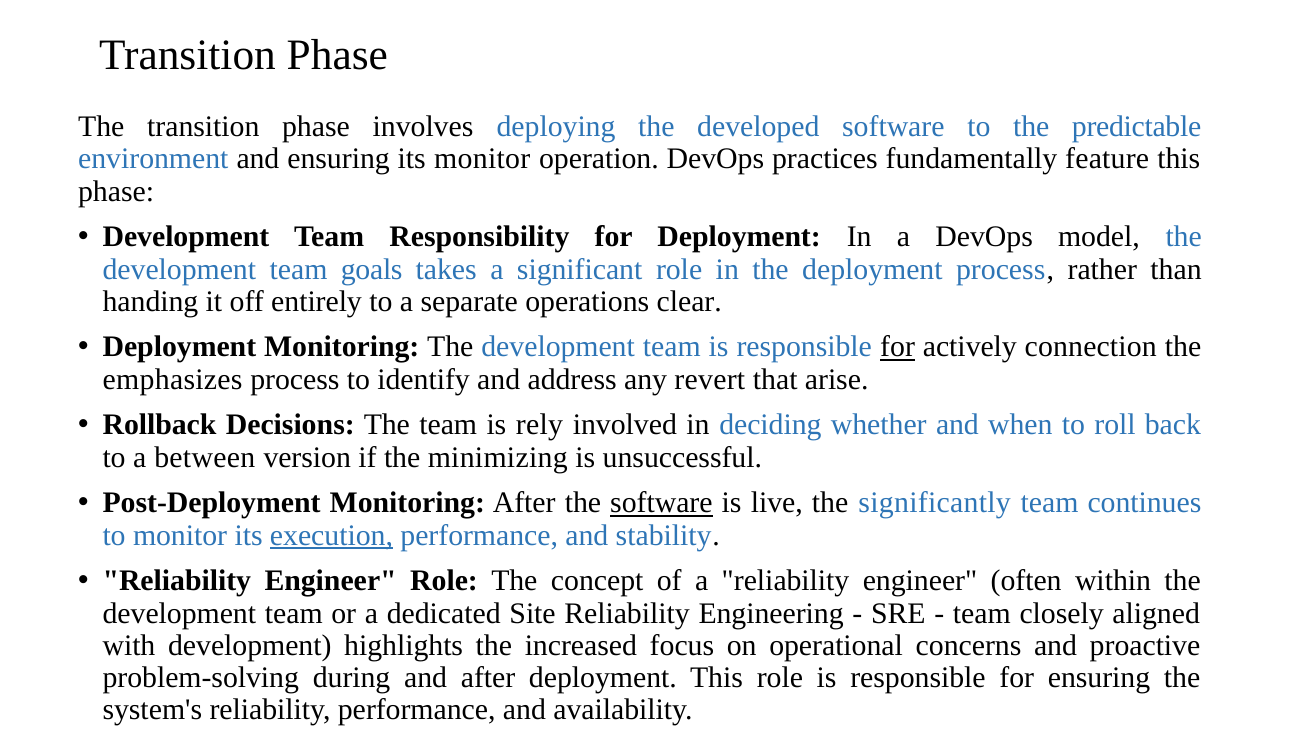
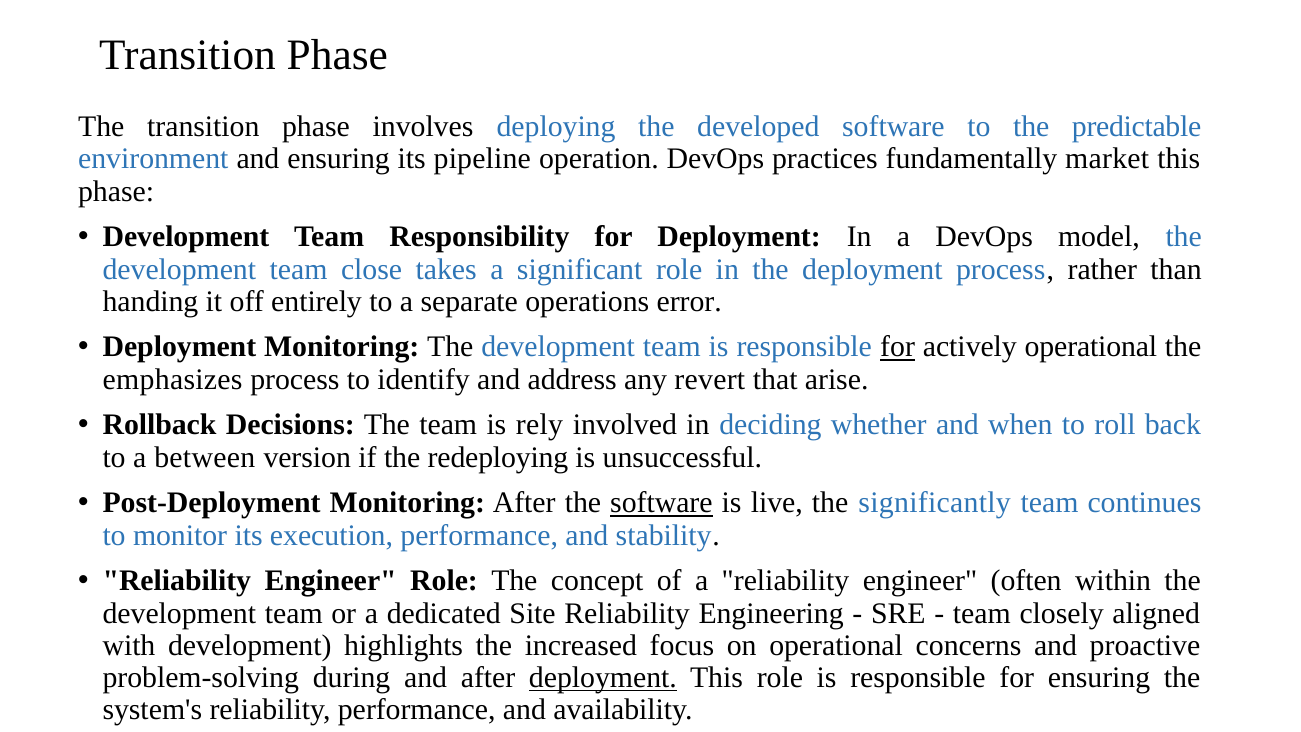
its monitor: monitor -> pipeline
feature: feature -> market
goals: goals -> close
clear: clear -> error
actively connection: connection -> operational
minimizing: minimizing -> redeploying
execution underline: present -> none
deployment at (603, 677) underline: none -> present
